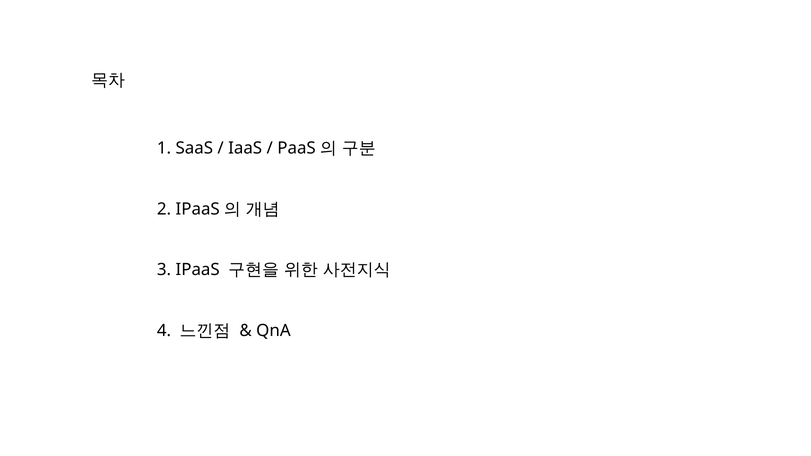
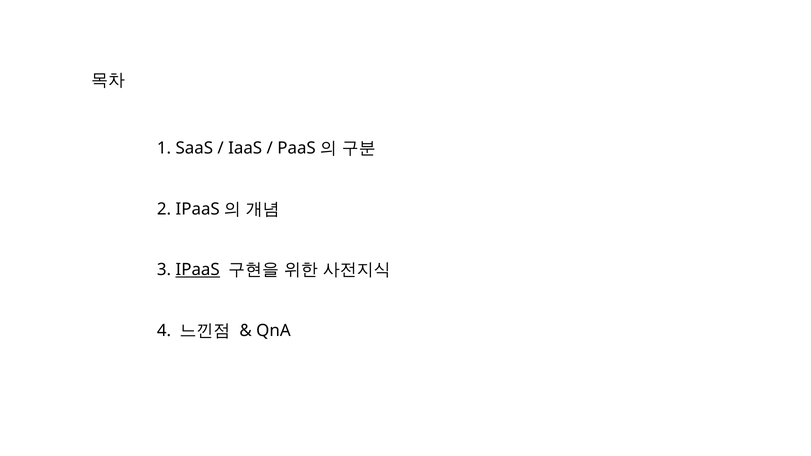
IPaaS underline: none -> present
